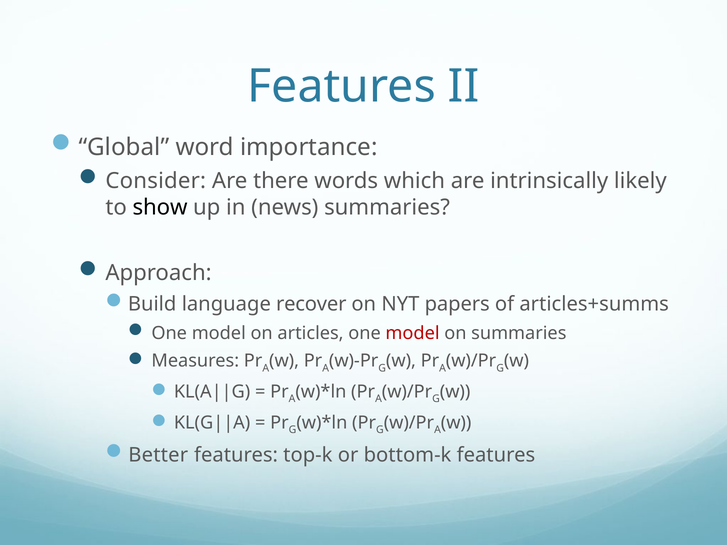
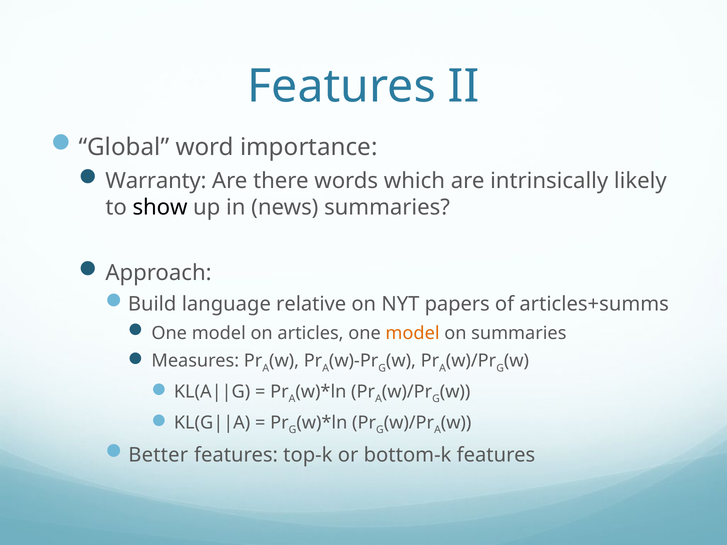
Consider: Consider -> Warranty
recover: recover -> relative
model at (413, 333) colour: red -> orange
